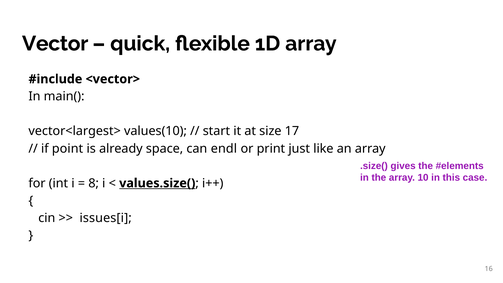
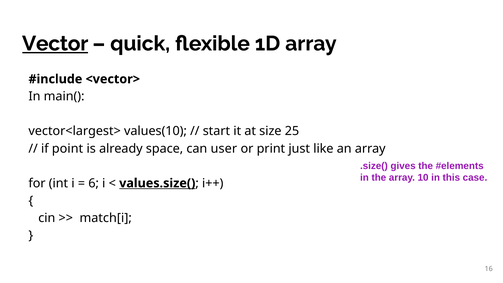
Vector underline: none -> present
17: 17 -> 25
endl: endl -> user
8: 8 -> 6
issues[i: issues[i -> match[i
